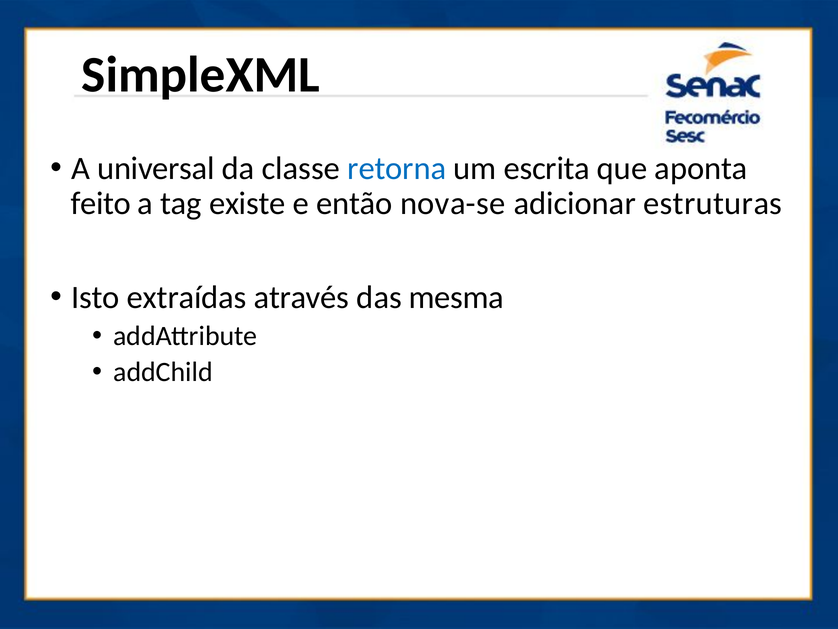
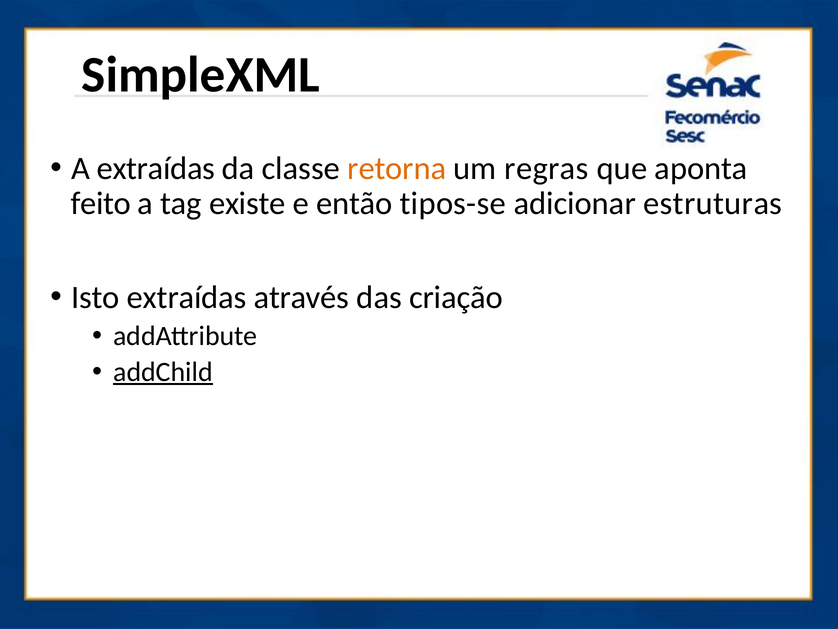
A universal: universal -> extraídas
retorna colour: blue -> orange
escrita: escrita -> regras
nova-se: nova-se -> tipos-se
mesma: mesma -> criação
addChild underline: none -> present
